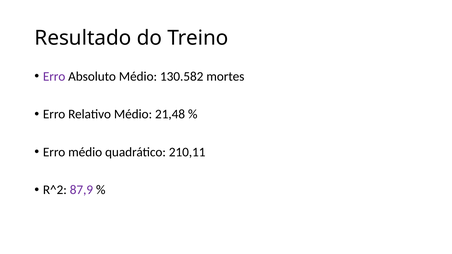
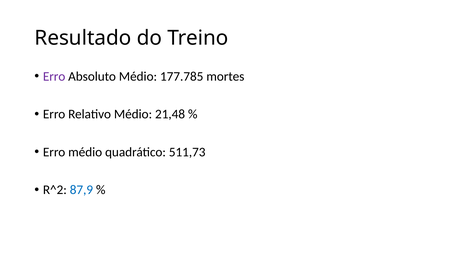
130.582: 130.582 -> 177.785
210,11: 210,11 -> 511,73
87,9 colour: purple -> blue
